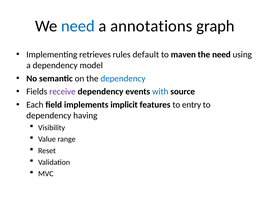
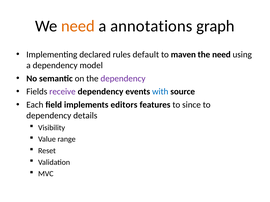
need at (78, 26) colour: blue -> orange
retrieves: retrieves -> declared
dependency at (123, 79) colour: blue -> purple
implicit: implicit -> editors
entry: entry -> since
having: having -> details
